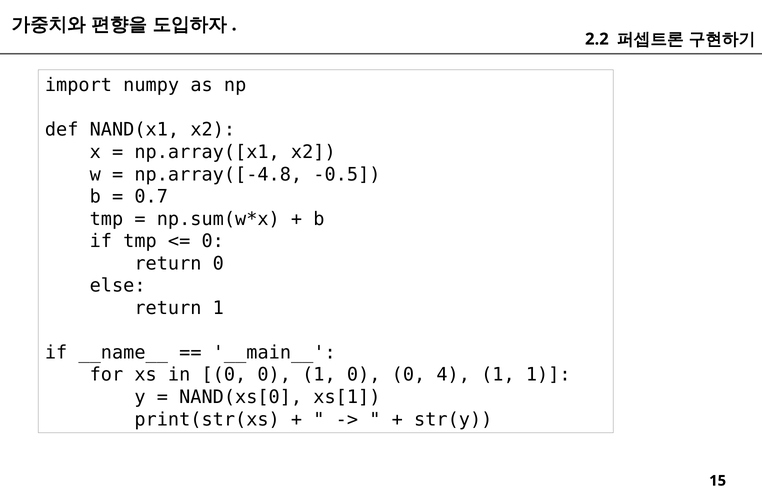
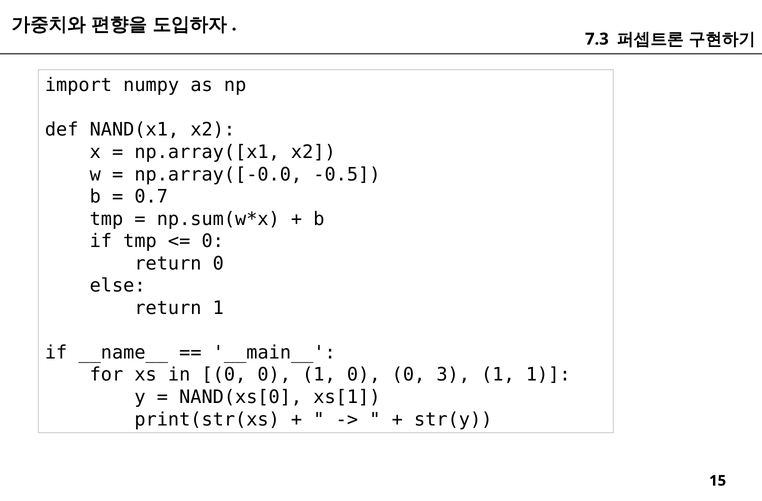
2.2: 2.2 -> 7.3
np.array([-4.8: np.array([-4.8 -> np.array([-0.0
4: 4 -> 3
